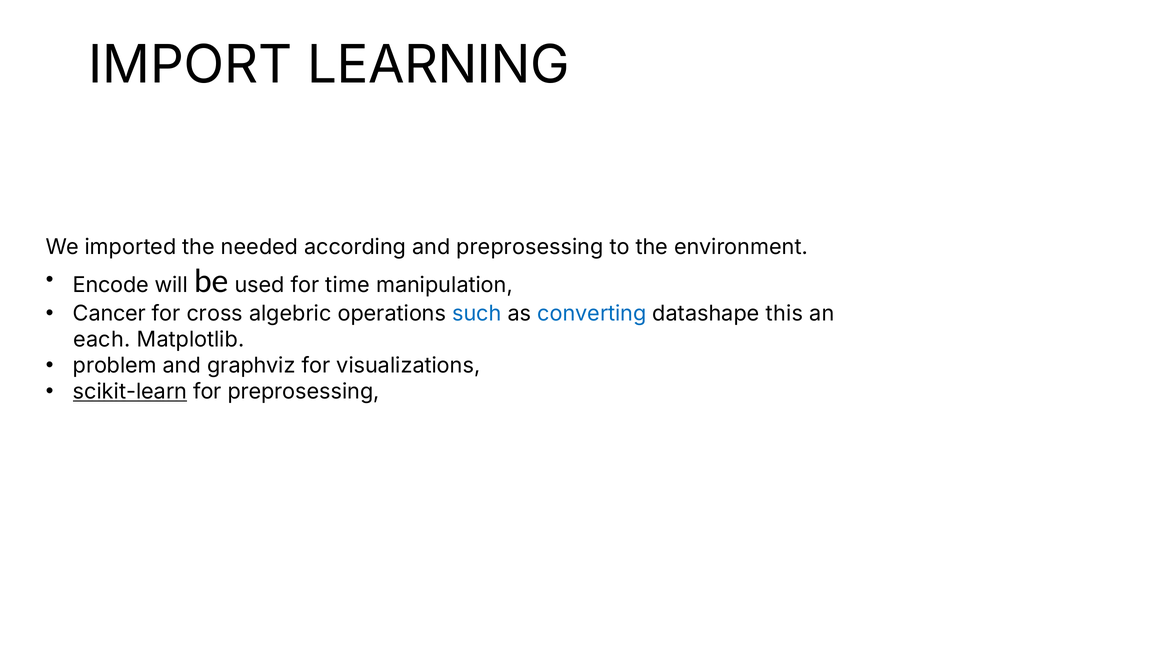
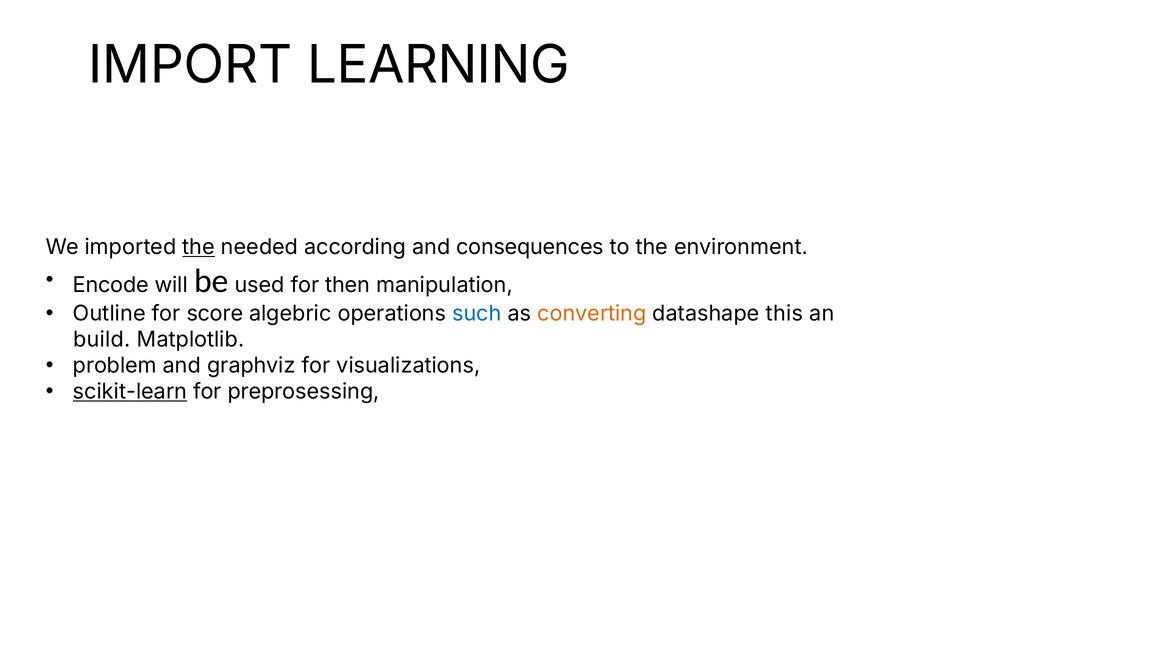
the at (199, 247) underline: none -> present
and preprosessing: preprosessing -> consequences
time: time -> then
Cancer: Cancer -> Outline
cross: cross -> score
converting colour: blue -> orange
each: each -> build
